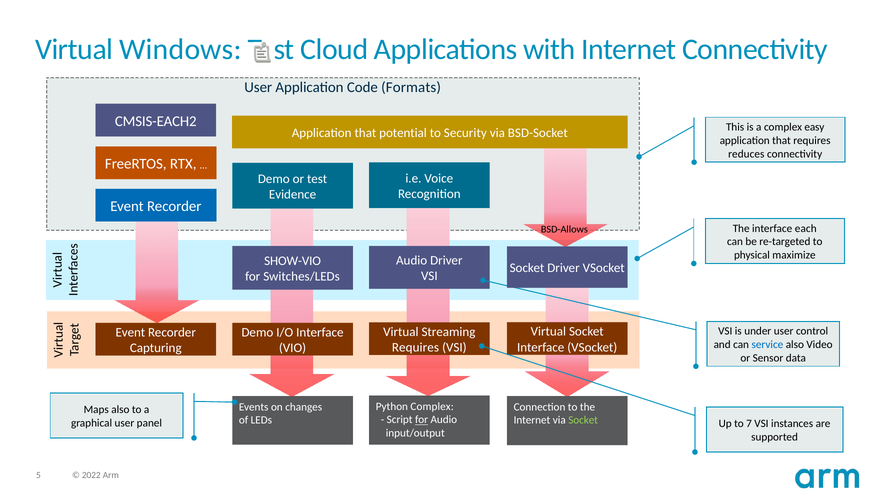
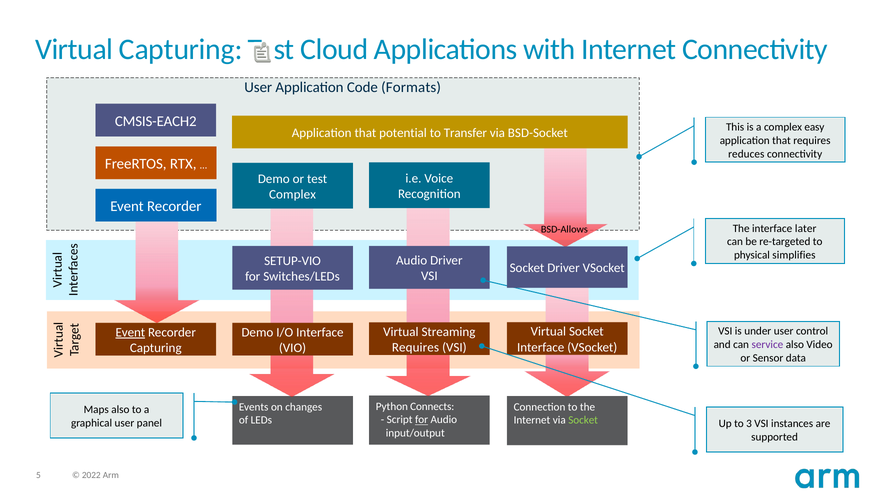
Virtual Windows: Windows -> Capturing
Security: Security -> Transfer
Evidence at (293, 194): Evidence -> Complex
each: each -> later
maximize: maximize -> simplifies
SHOW-VIO: SHOW-VIO -> SETUP-VIO
Event at (130, 332) underline: none -> present
service colour: blue -> purple
Python Complex: Complex -> Connects
7: 7 -> 3
